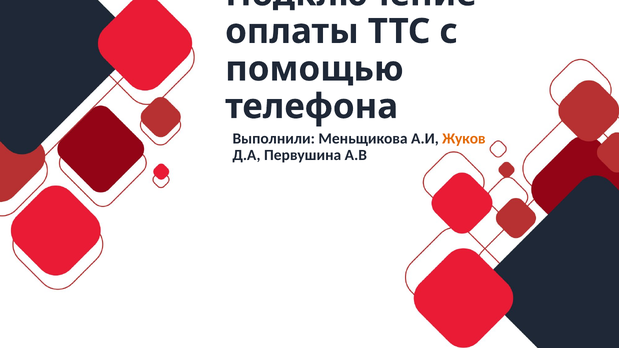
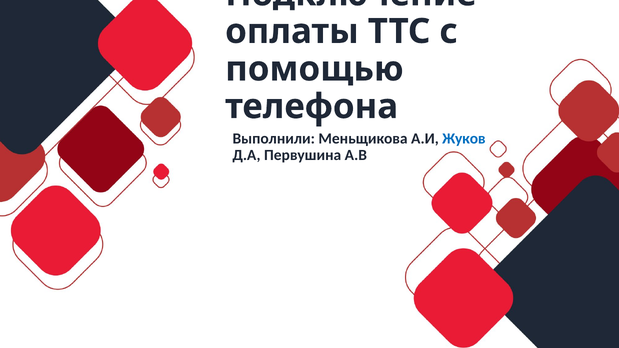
Жуков colour: orange -> blue
